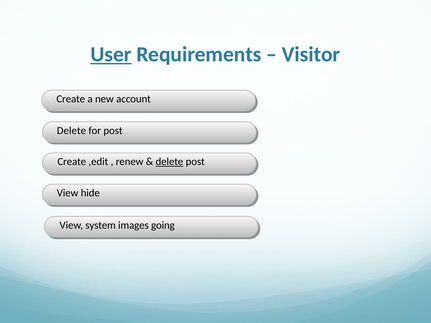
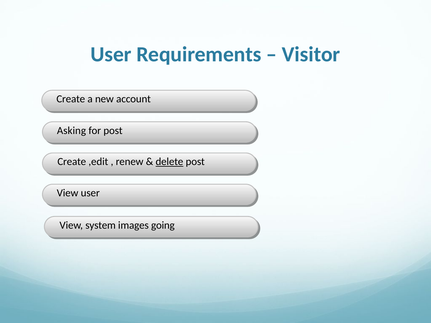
User at (111, 55) underline: present -> none
Delete at (71, 131): Delete -> Asking
View hide: hide -> user
